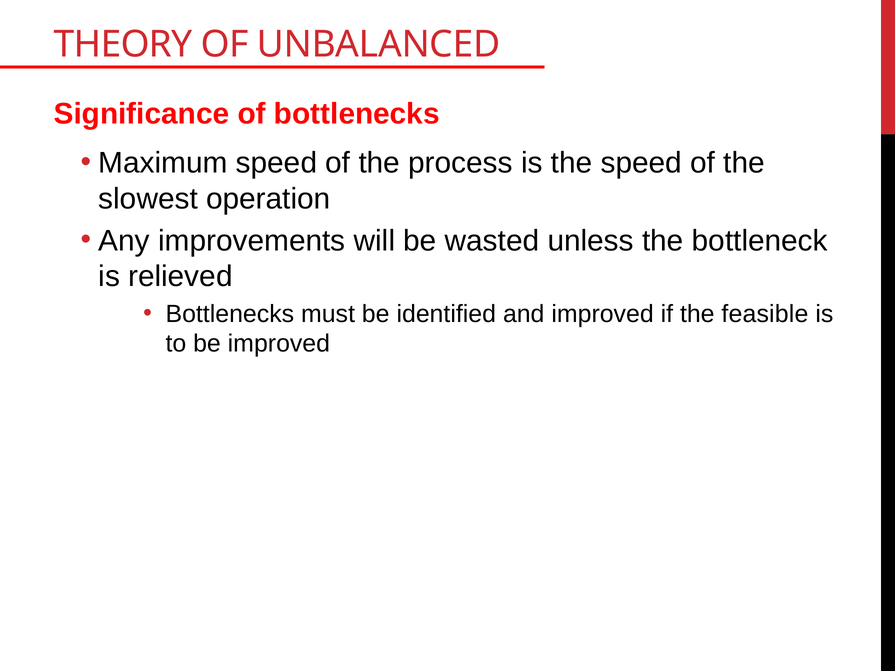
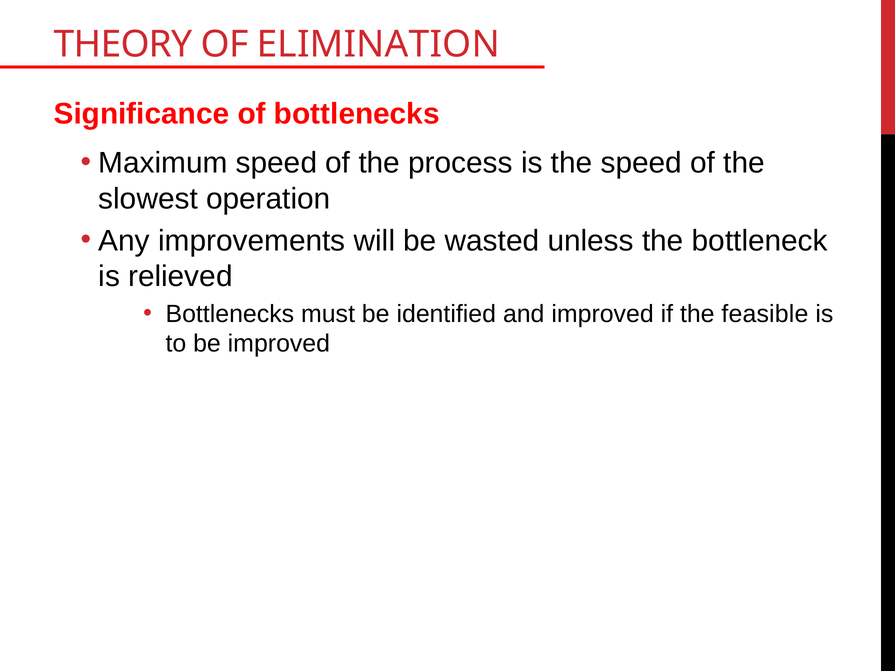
UNBALANCED: UNBALANCED -> ELIMINATION
